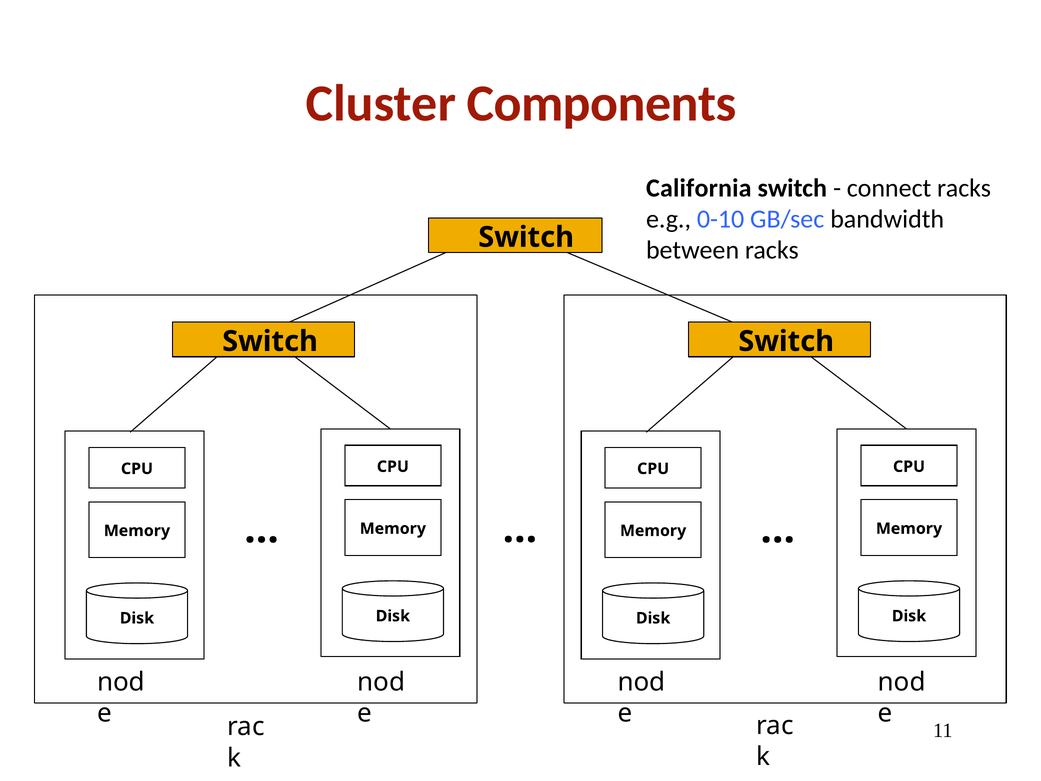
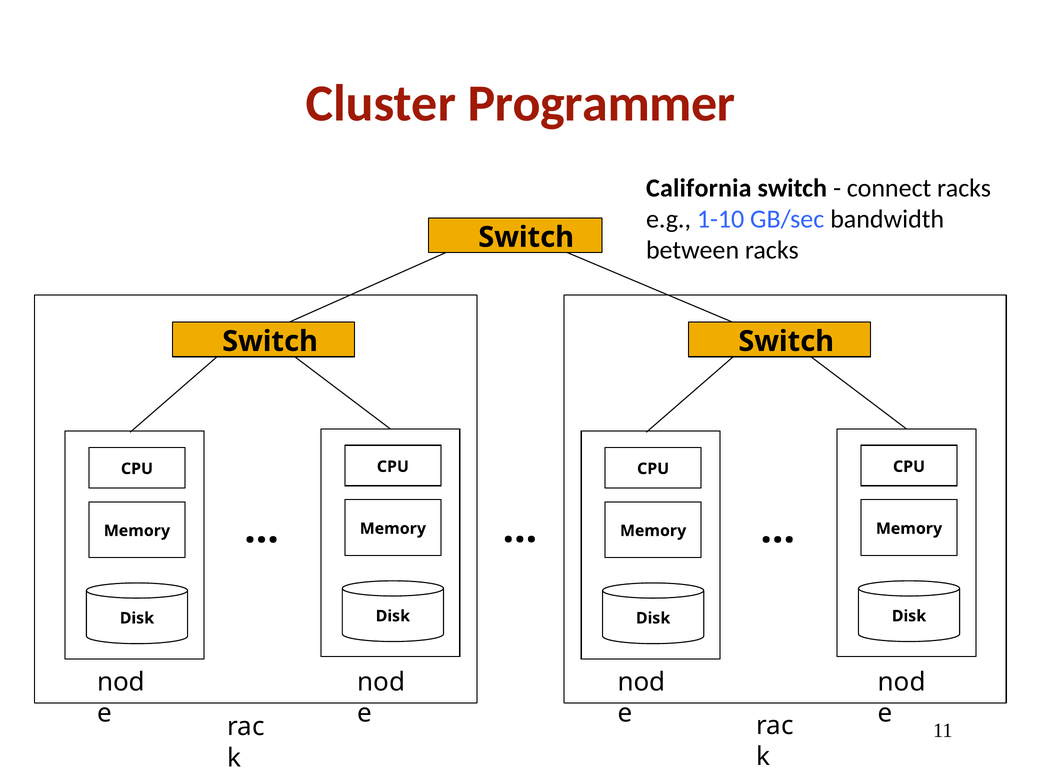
Components: Components -> Programmer
0-10: 0-10 -> 1-10
